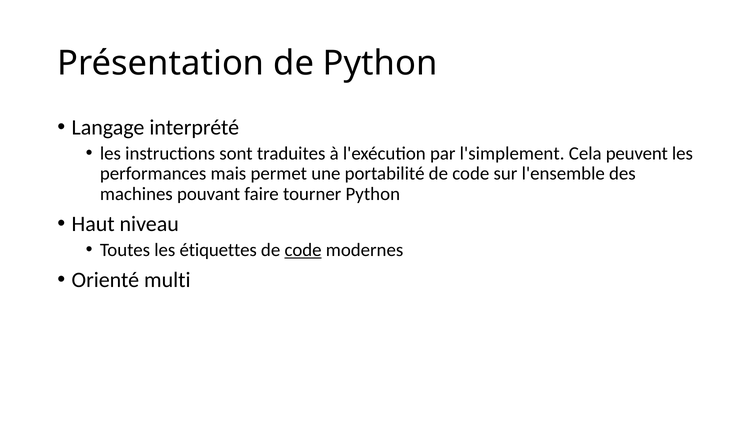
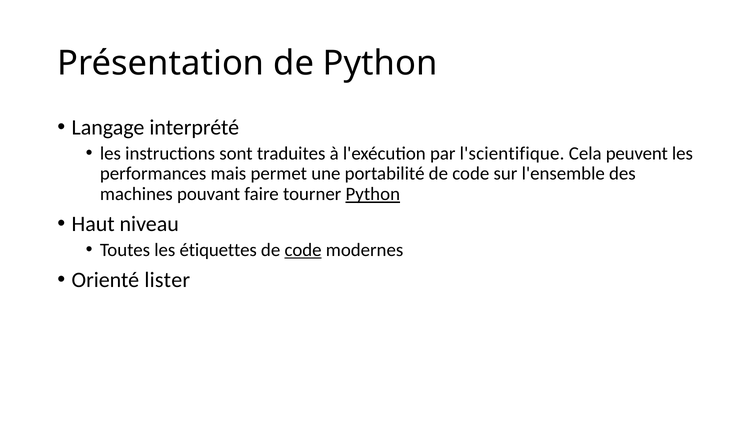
l'simplement: l'simplement -> l'scientifique
Python at (373, 194) underline: none -> present
multi: multi -> lister
